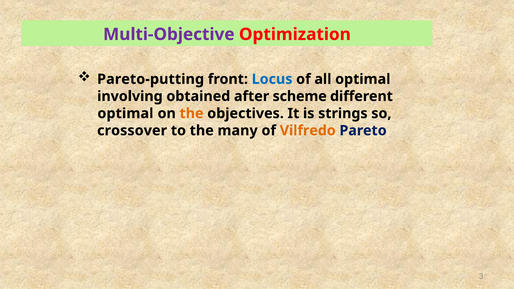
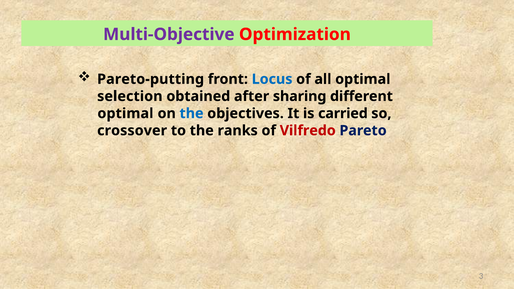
involving: involving -> selection
scheme: scheme -> sharing
the at (192, 113) colour: orange -> blue
strings: strings -> carried
many: many -> ranks
Vilfredo colour: orange -> red
